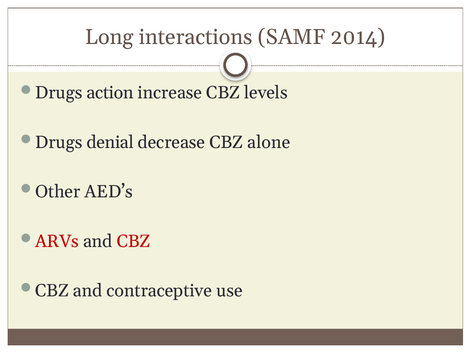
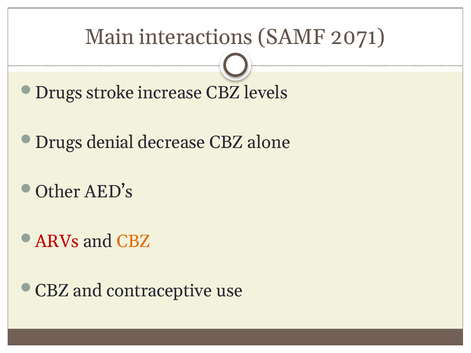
Long: Long -> Main
2014: 2014 -> 2071
action: action -> stroke
CBZ at (134, 241) colour: red -> orange
